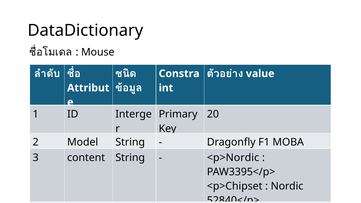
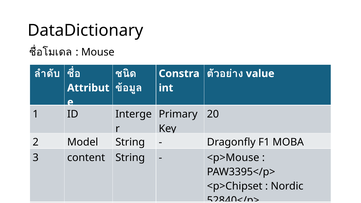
<p>Nordic: <p>Nordic -> <p>Mouse
